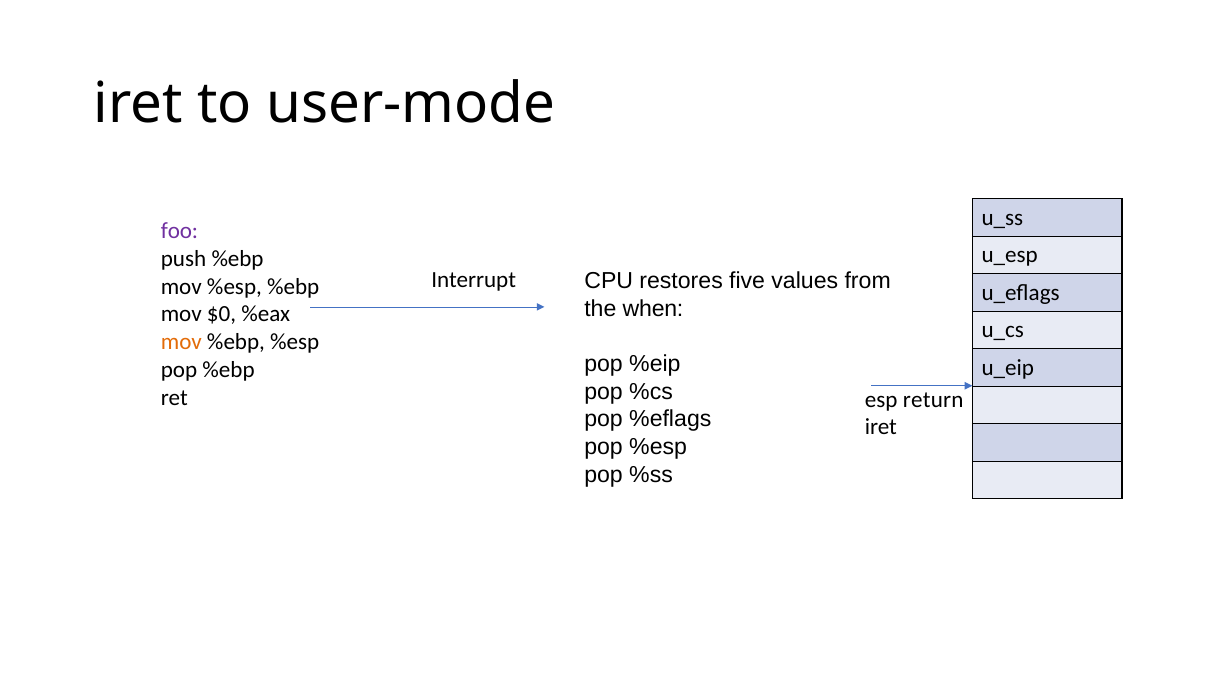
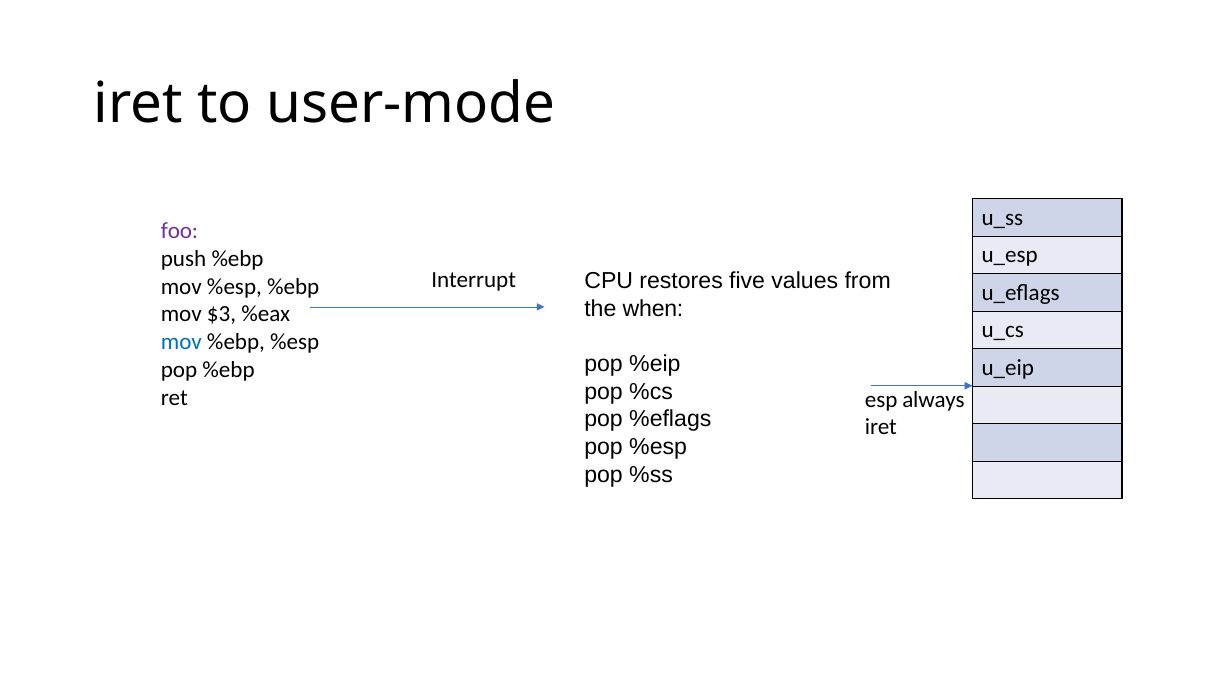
$0: $0 -> $3
mov at (181, 342) colour: orange -> blue
return: return -> always
